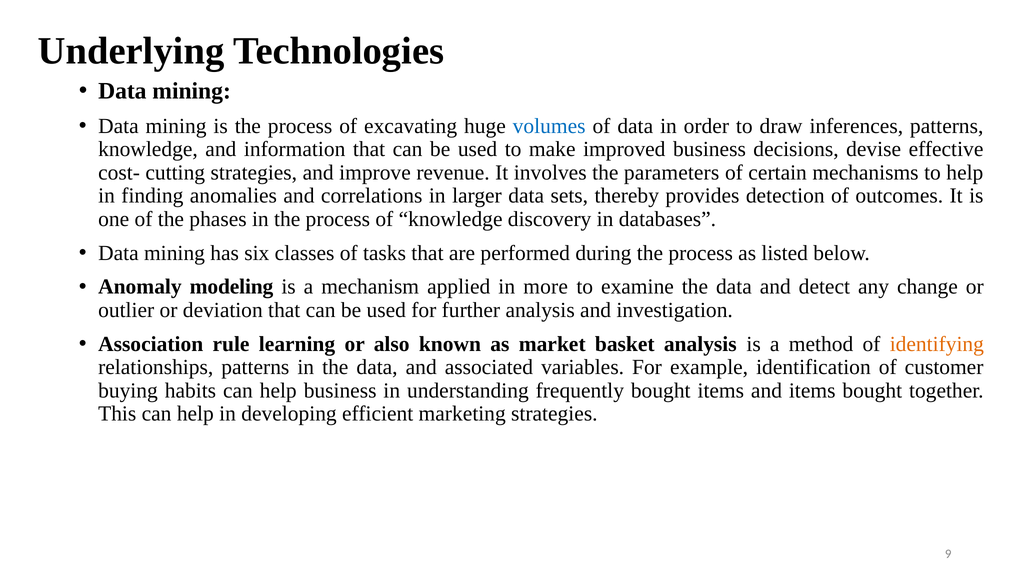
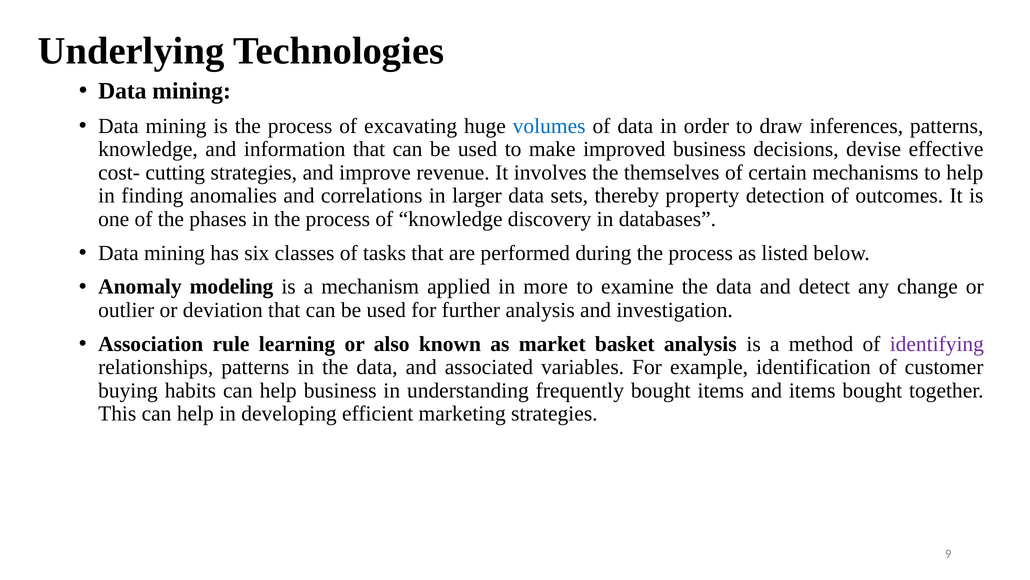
parameters: parameters -> themselves
provides: provides -> property
identifying colour: orange -> purple
